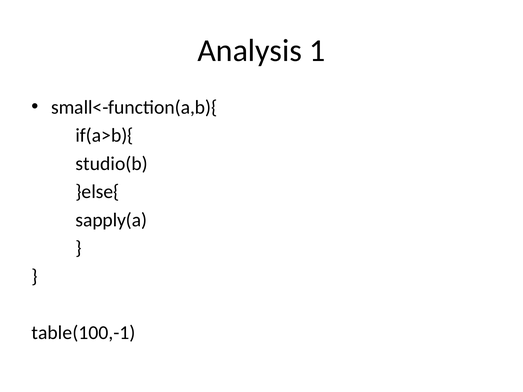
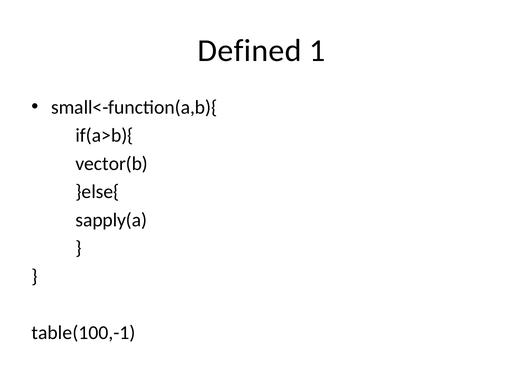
Analysis: Analysis -> Defined
studio(b: studio(b -> vector(b
